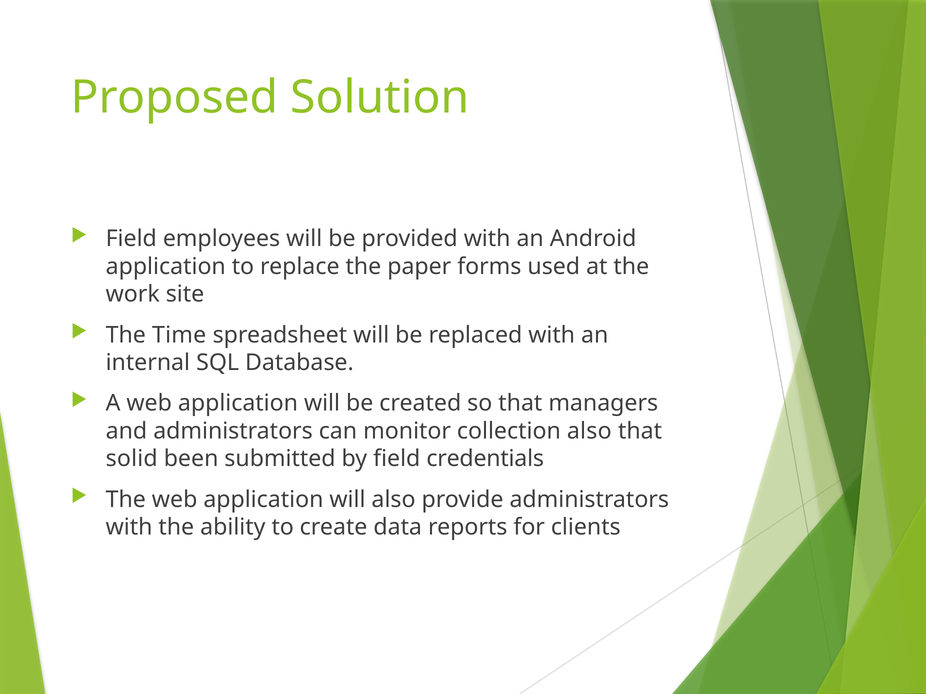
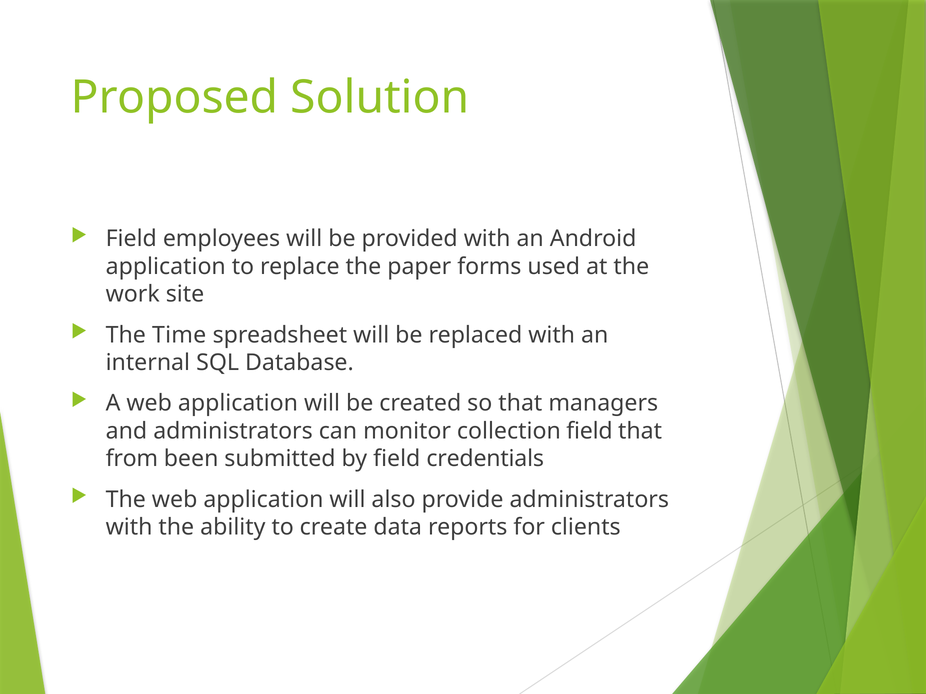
collection also: also -> field
solid: solid -> from
